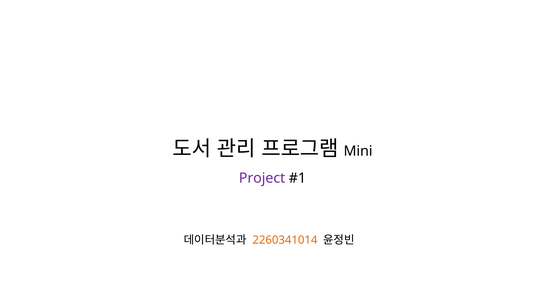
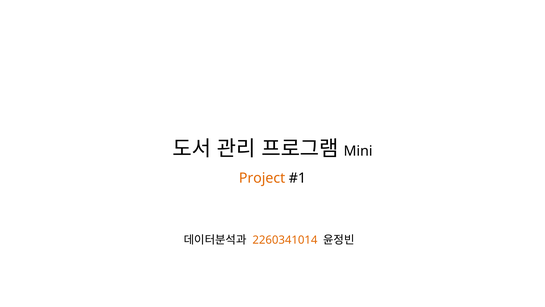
Project colour: purple -> orange
